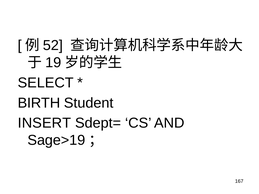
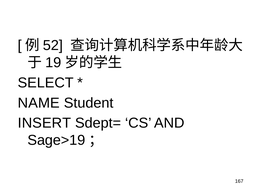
BIRTH: BIRTH -> NAME
